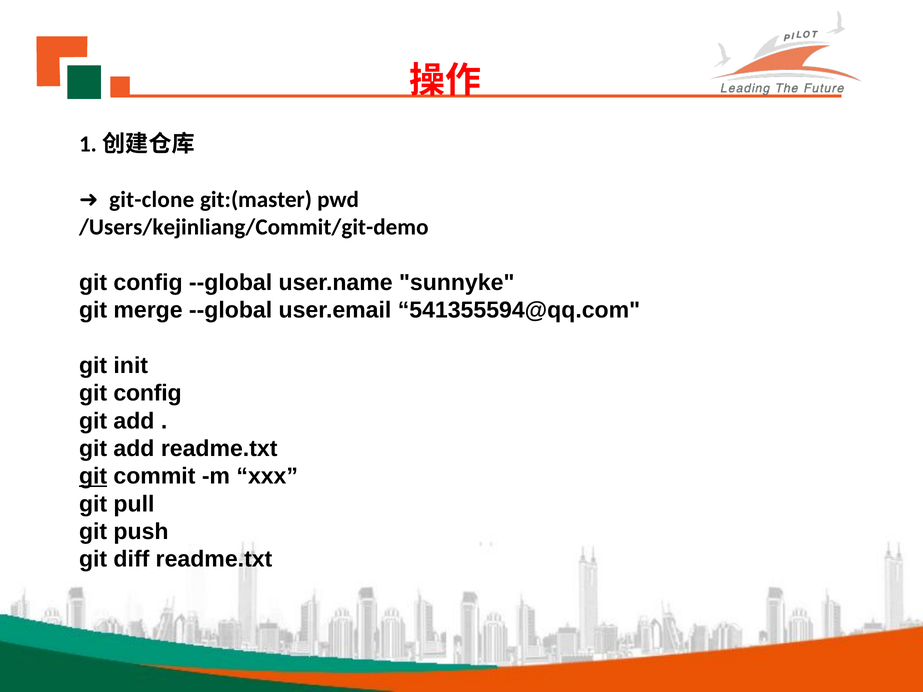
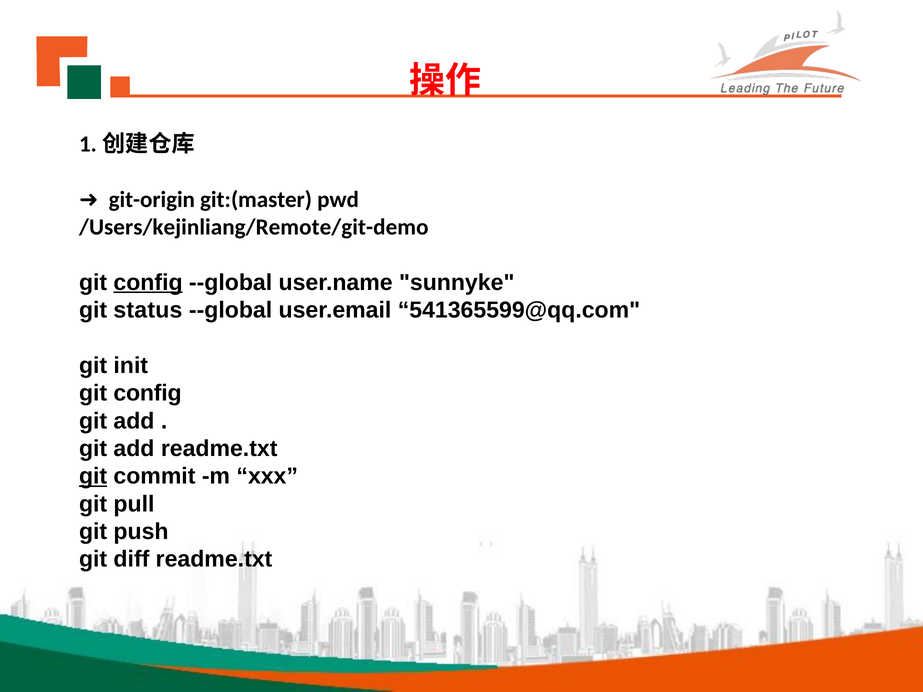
git-clone: git-clone -> git-origin
/Users/kejinliang/Commit/git-demo: /Users/kejinliang/Commit/git-demo -> /Users/kejinliang/Remote/git-demo
config at (148, 283) underline: none -> present
merge: merge -> status
541355594@qq.com: 541355594@qq.com -> 541365599@qq.com
